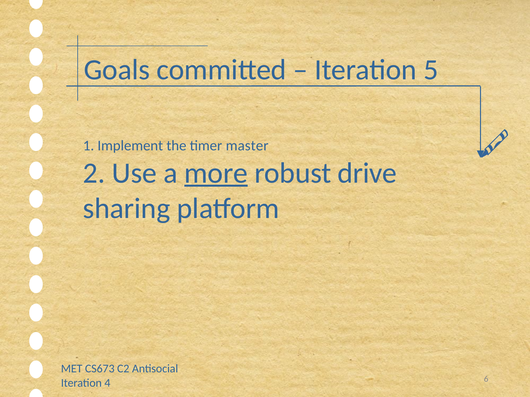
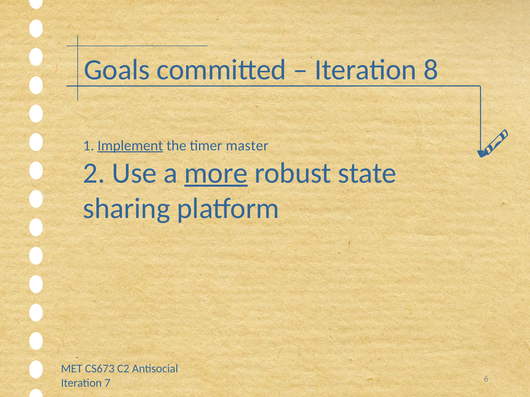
5: 5 -> 8
Implement underline: none -> present
drive: drive -> state
4: 4 -> 7
